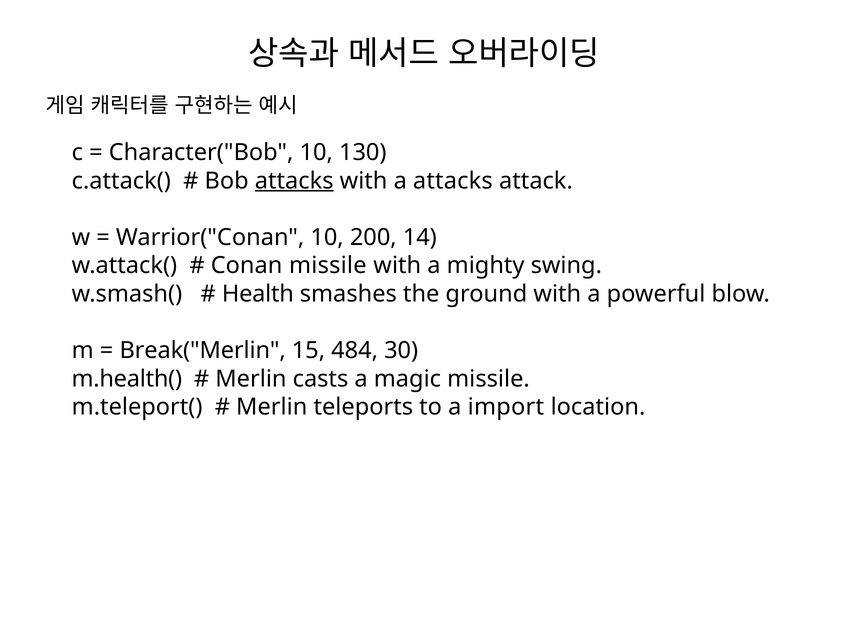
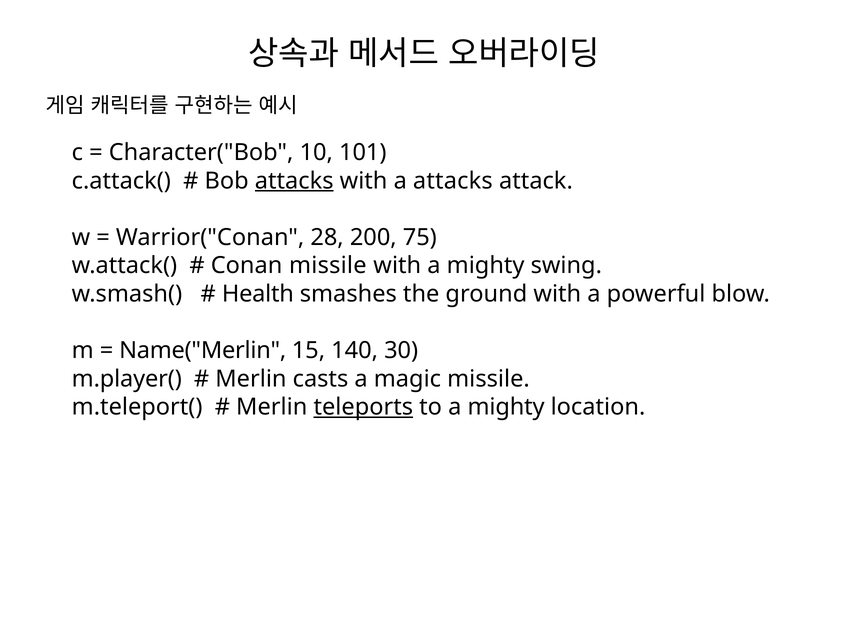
130: 130 -> 101
Warrior("Conan 10: 10 -> 28
14: 14 -> 75
Break("Merlin: Break("Merlin -> Name("Merlin
484: 484 -> 140
m.health(: m.health( -> m.player(
teleports underline: none -> present
to a import: import -> mighty
